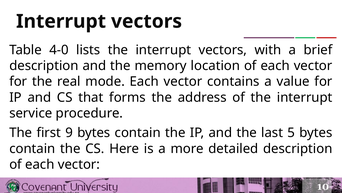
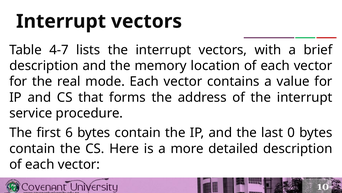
4-0: 4-0 -> 4-7
9: 9 -> 6
5: 5 -> 0
